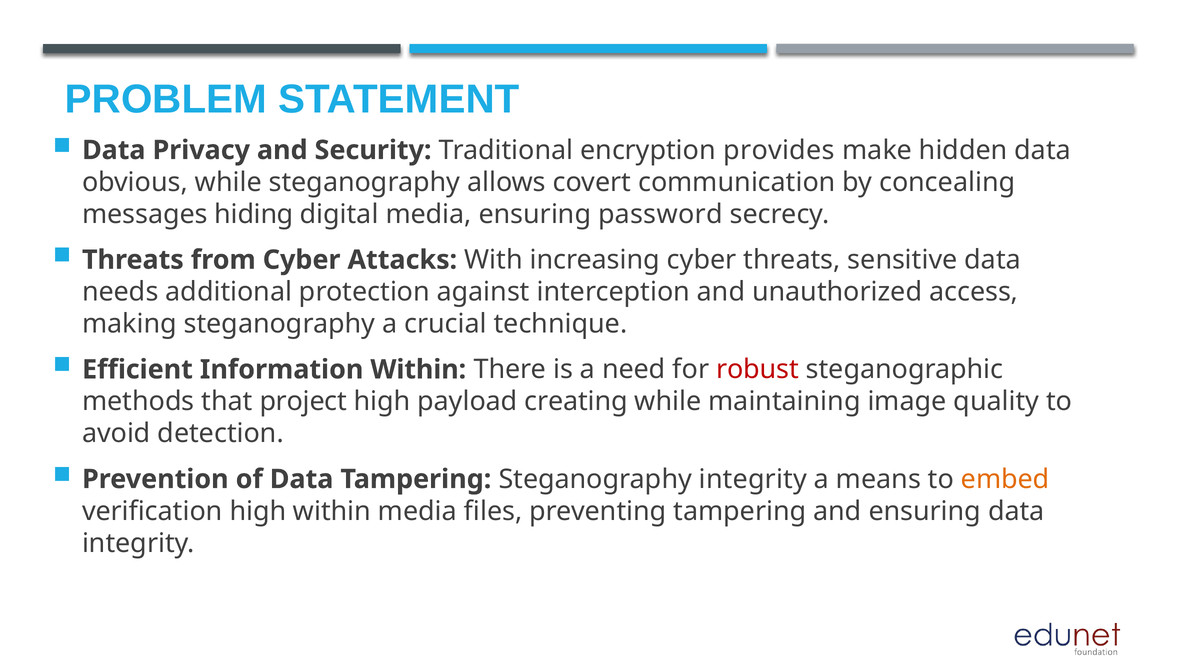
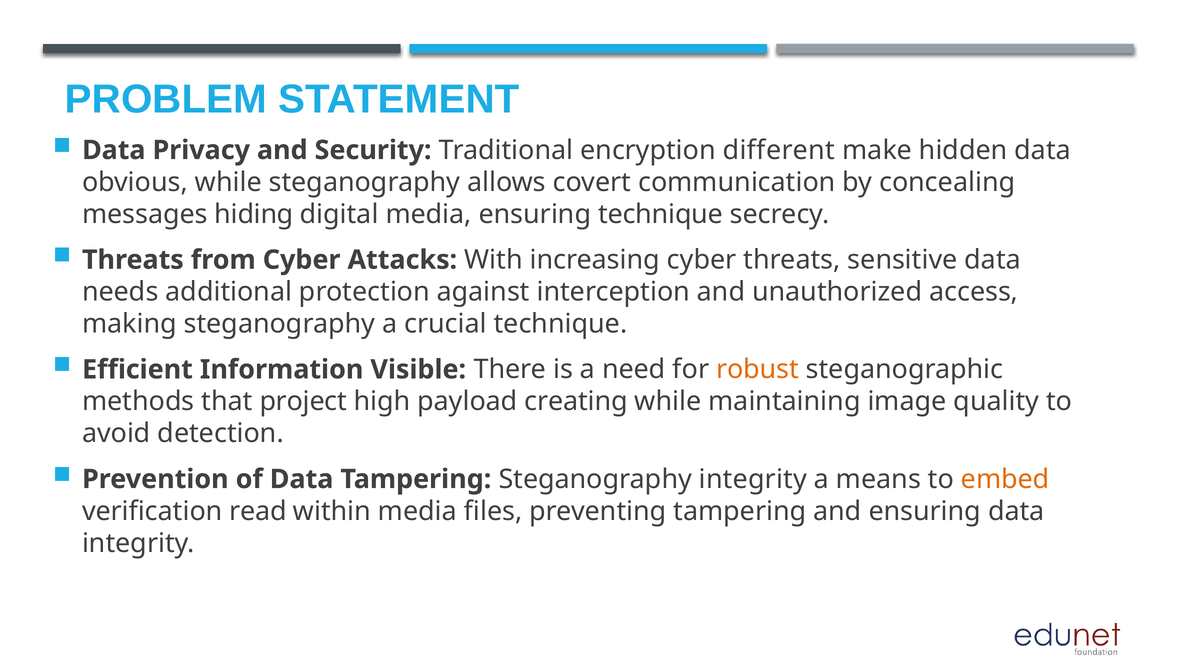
provides: provides -> different
ensuring password: password -> technique
Information Within: Within -> Visible
robust colour: red -> orange
verification high: high -> read
